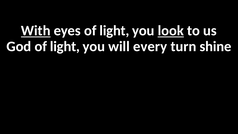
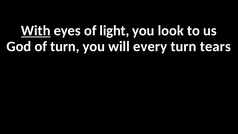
look underline: present -> none
God of light: light -> turn
shine: shine -> tears
